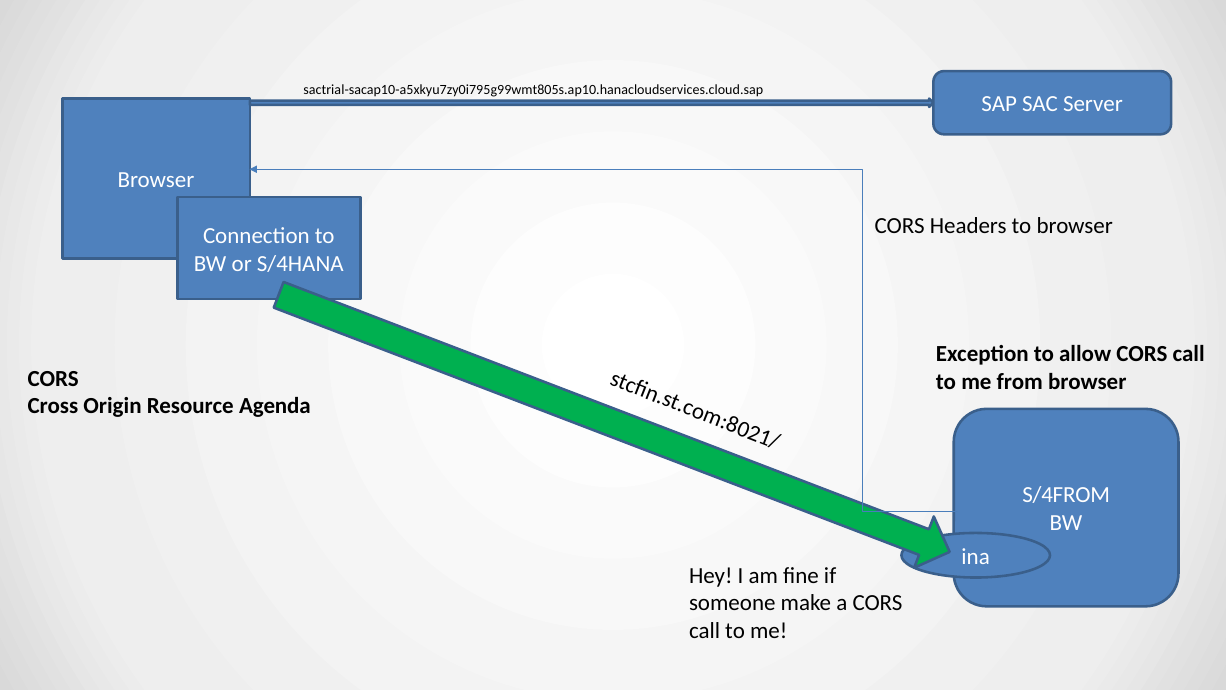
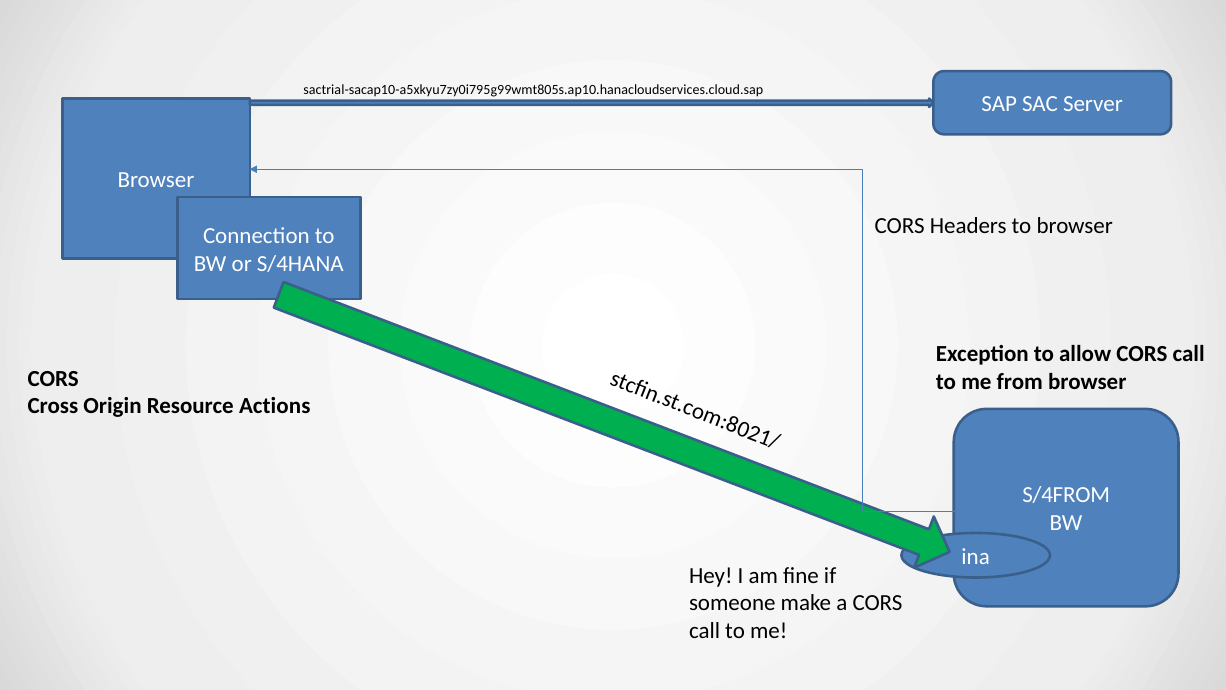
Agenda: Agenda -> Actions
